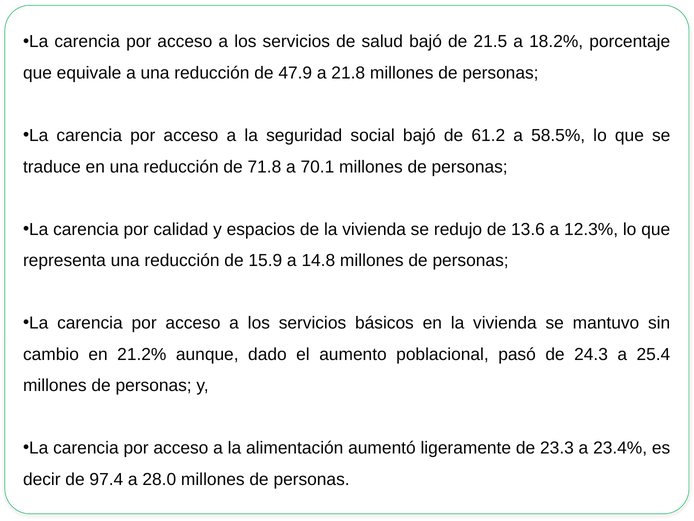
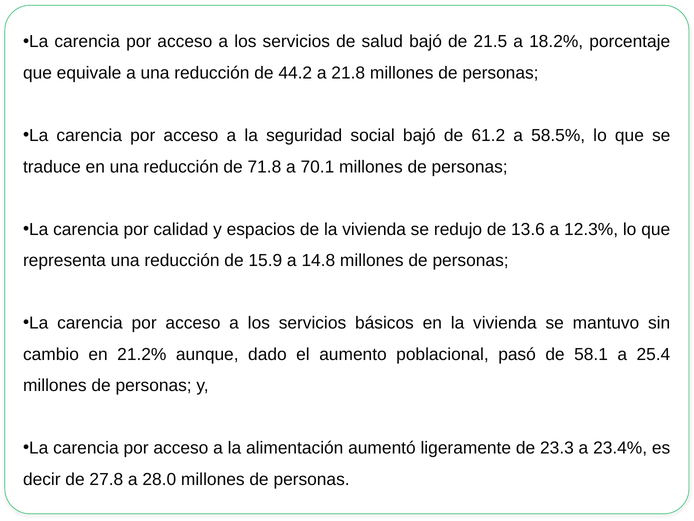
47.9: 47.9 -> 44.2
24.3: 24.3 -> 58.1
97.4: 97.4 -> 27.8
